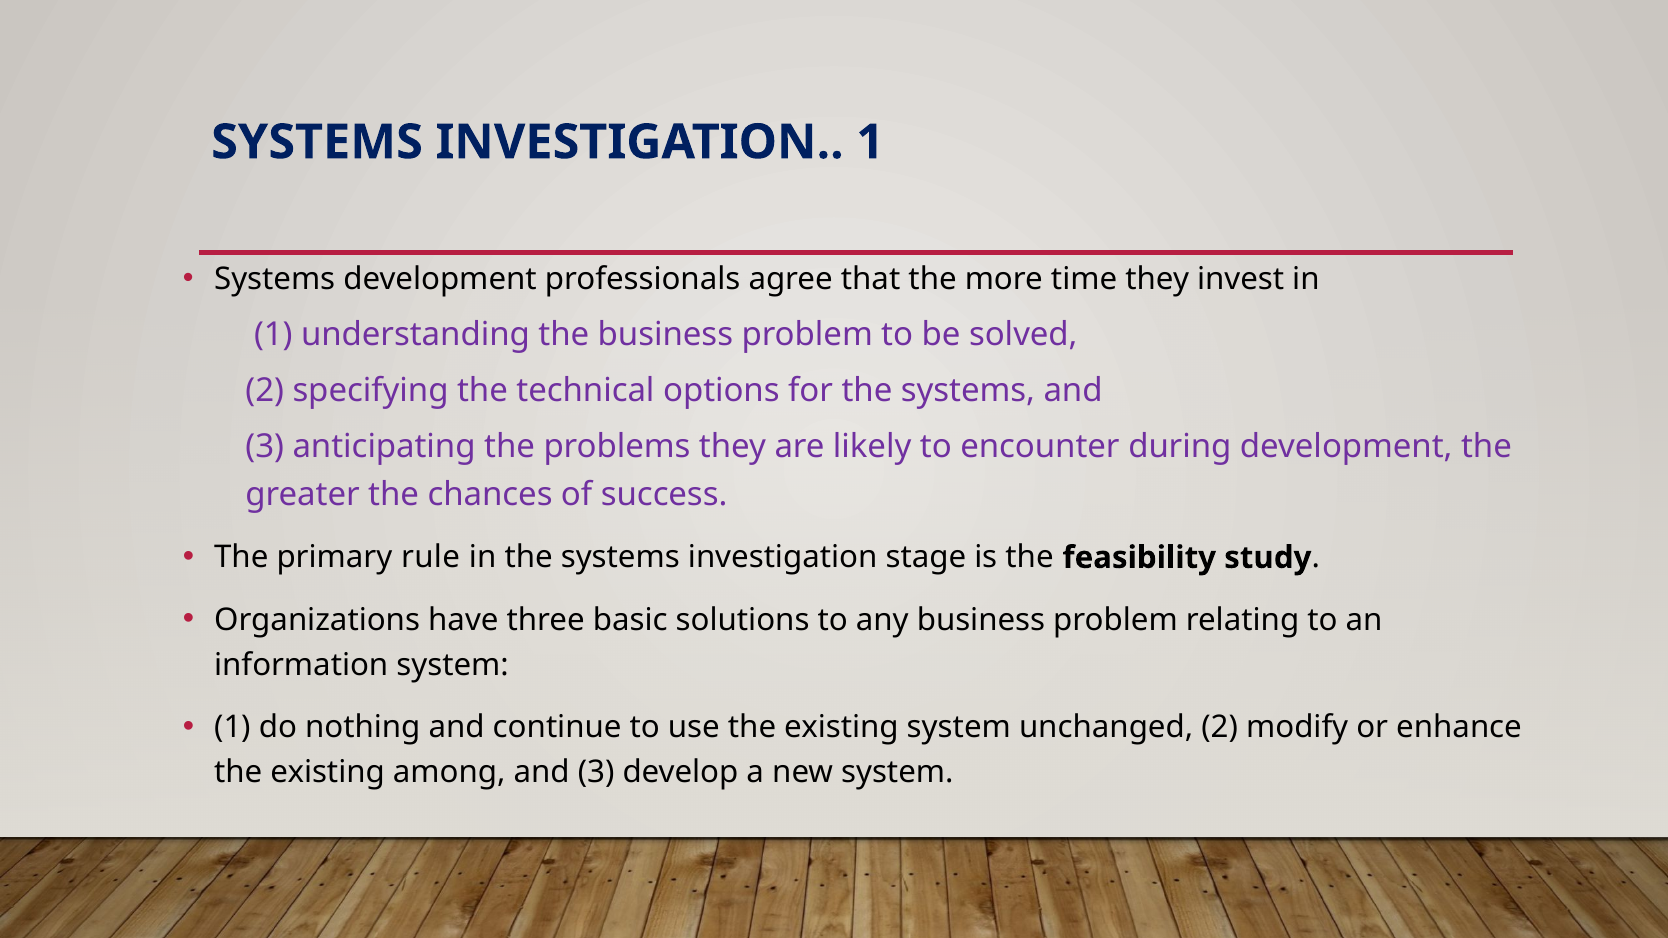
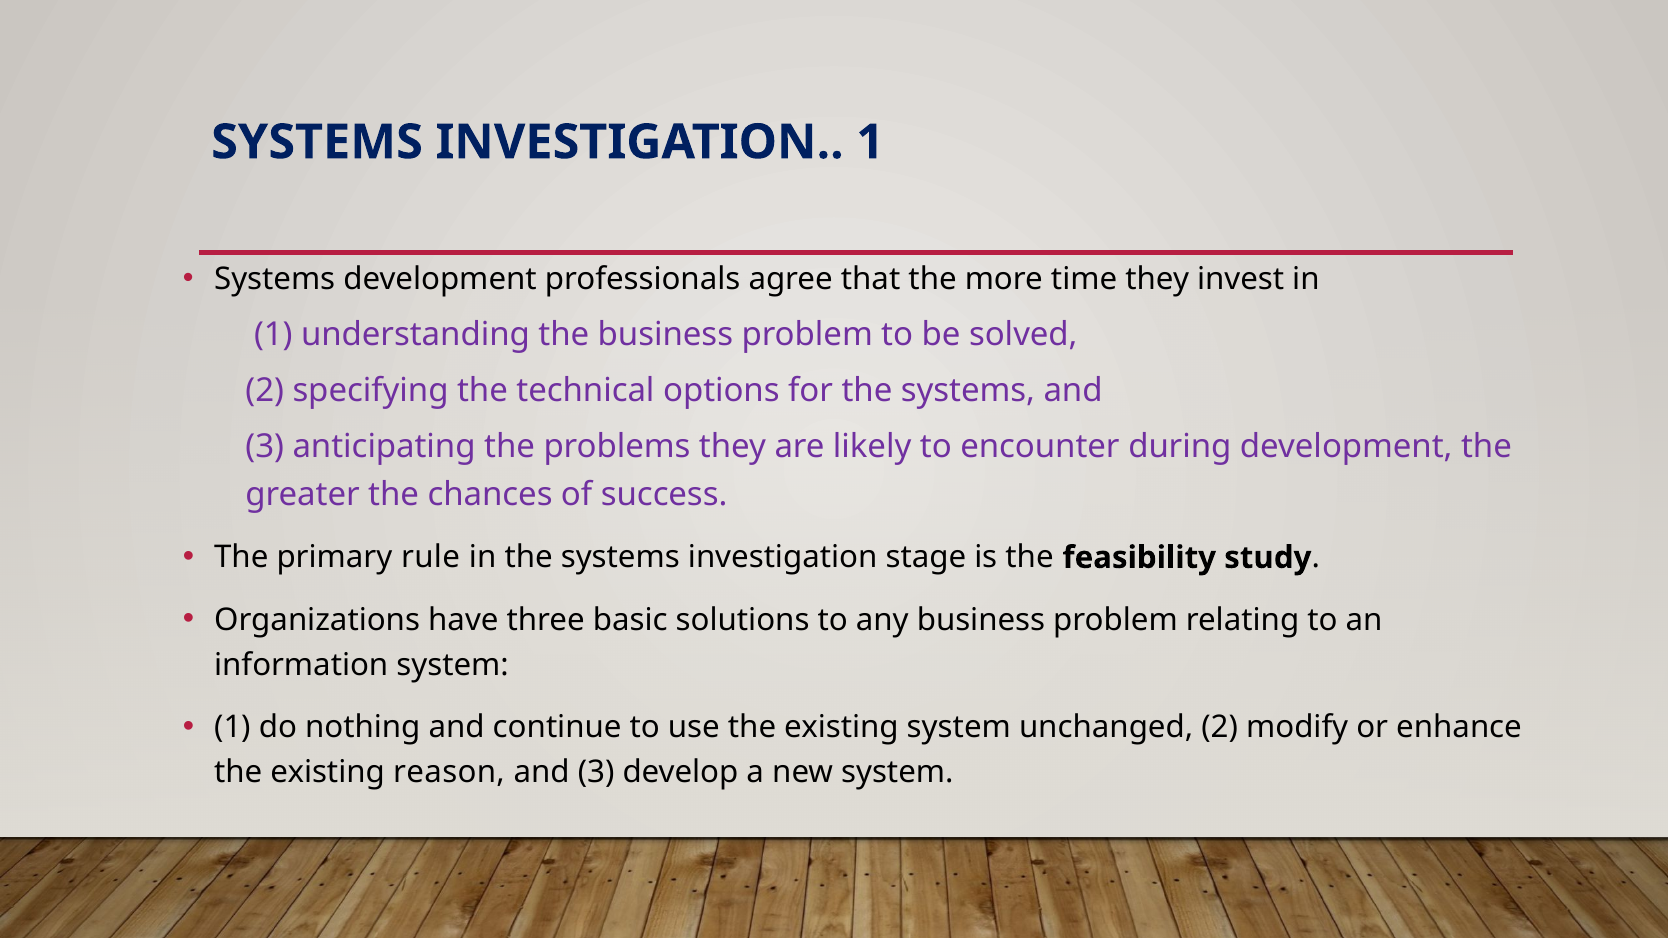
among: among -> reason
